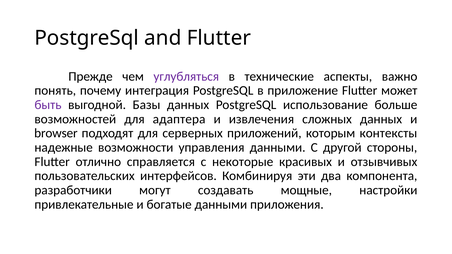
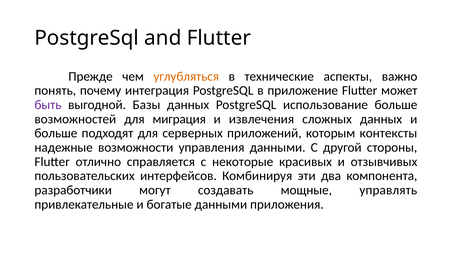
углубляться colour: purple -> orange
адаптера: адаптера -> миграция
browser at (56, 133): browser -> больше
настройки: настройки -> управлять
